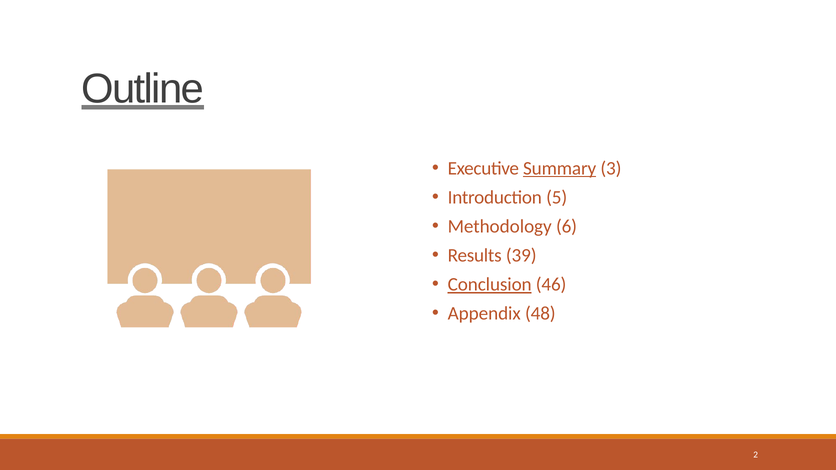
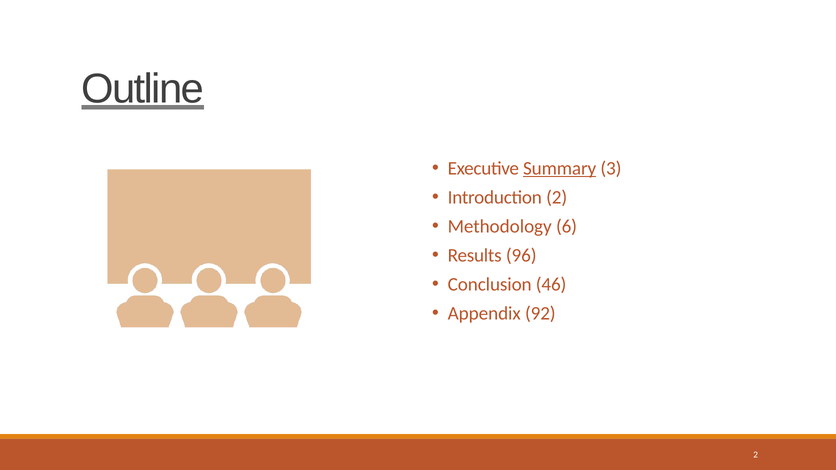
Introduction 5: 5 -> 2
39: 39 -> 96
Conclusion underline: present -> none
48: 48 -> 92
